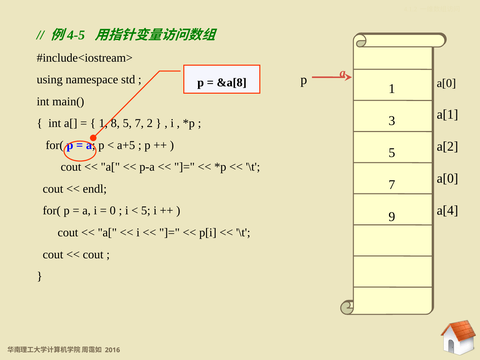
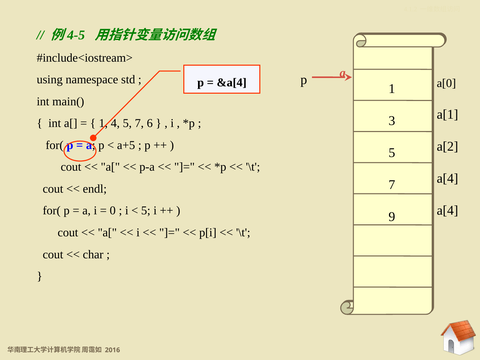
&a[8: &a[8 -> &a[4
8: 8 -> 4
2: 2 -> 6
a[0 at (448, 178): a[0 -> a[4
cout at (93, 254): cout -> char
